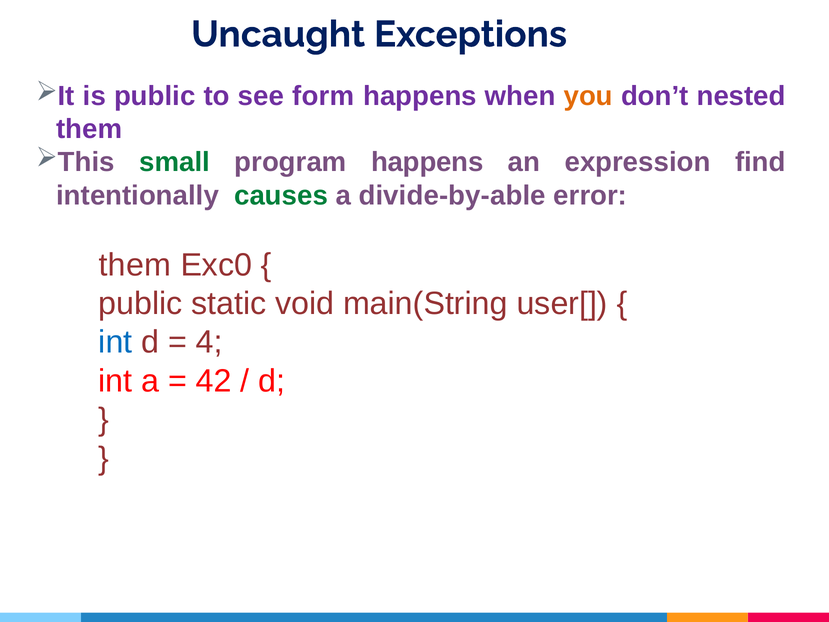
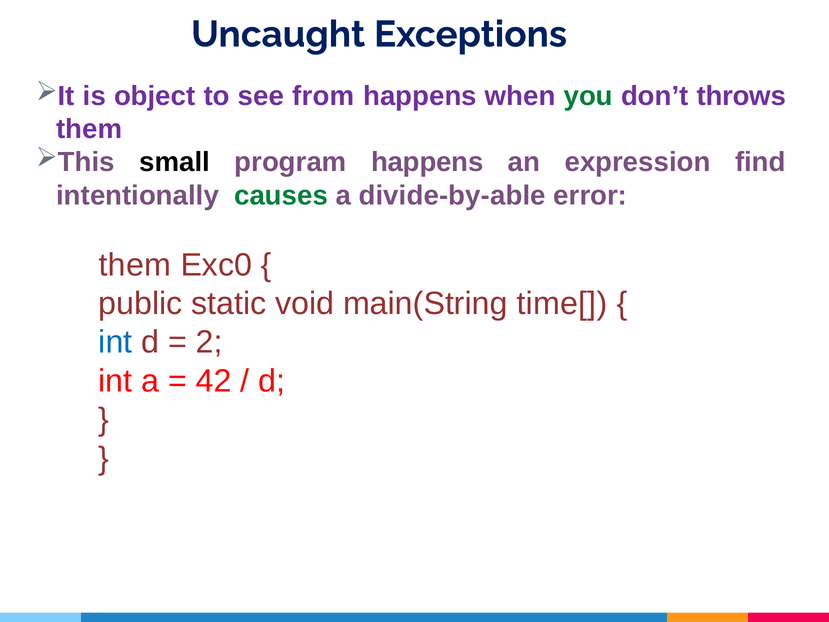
is public: public -> object
form: form -> from
you colour: orange -> green
nested: nested -> throws
small colour: green -> black
user[: user[ -> time[
4: 4 -> 2
